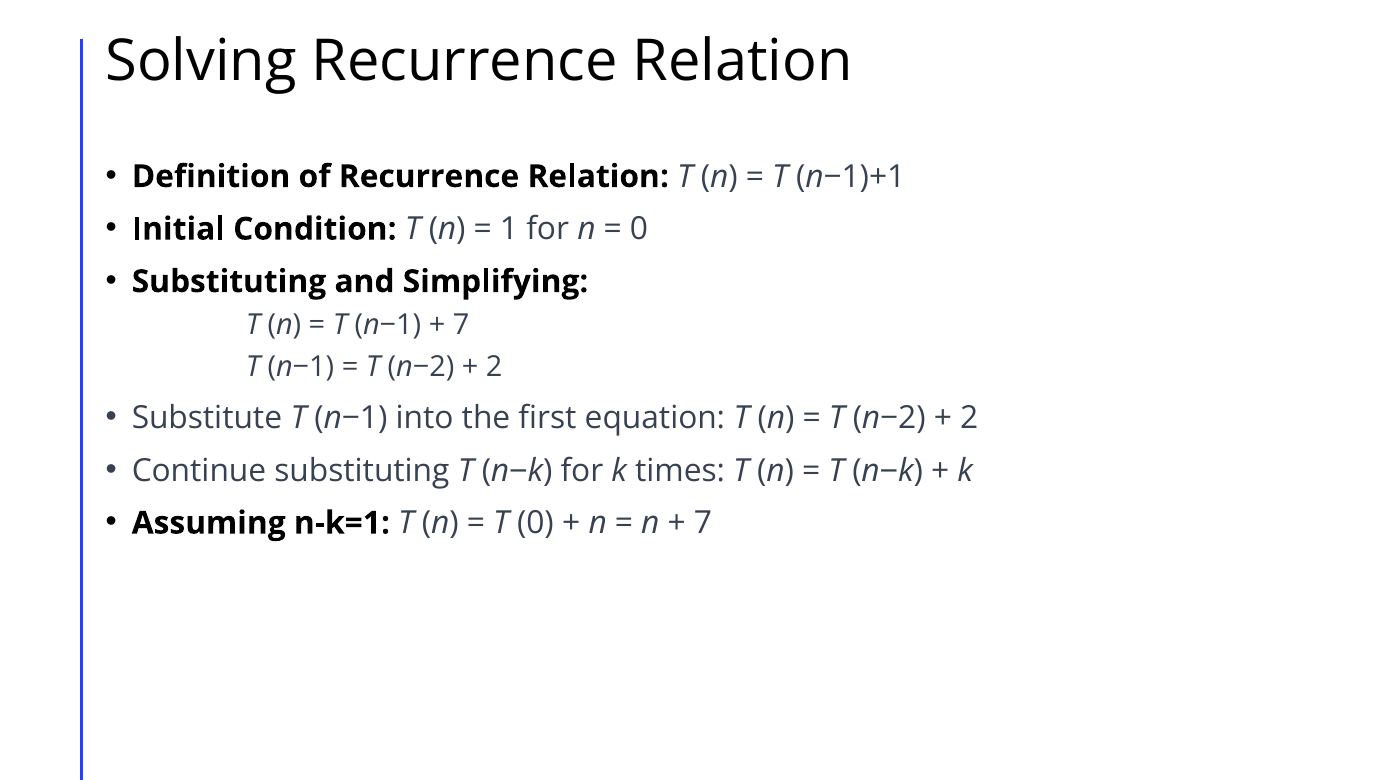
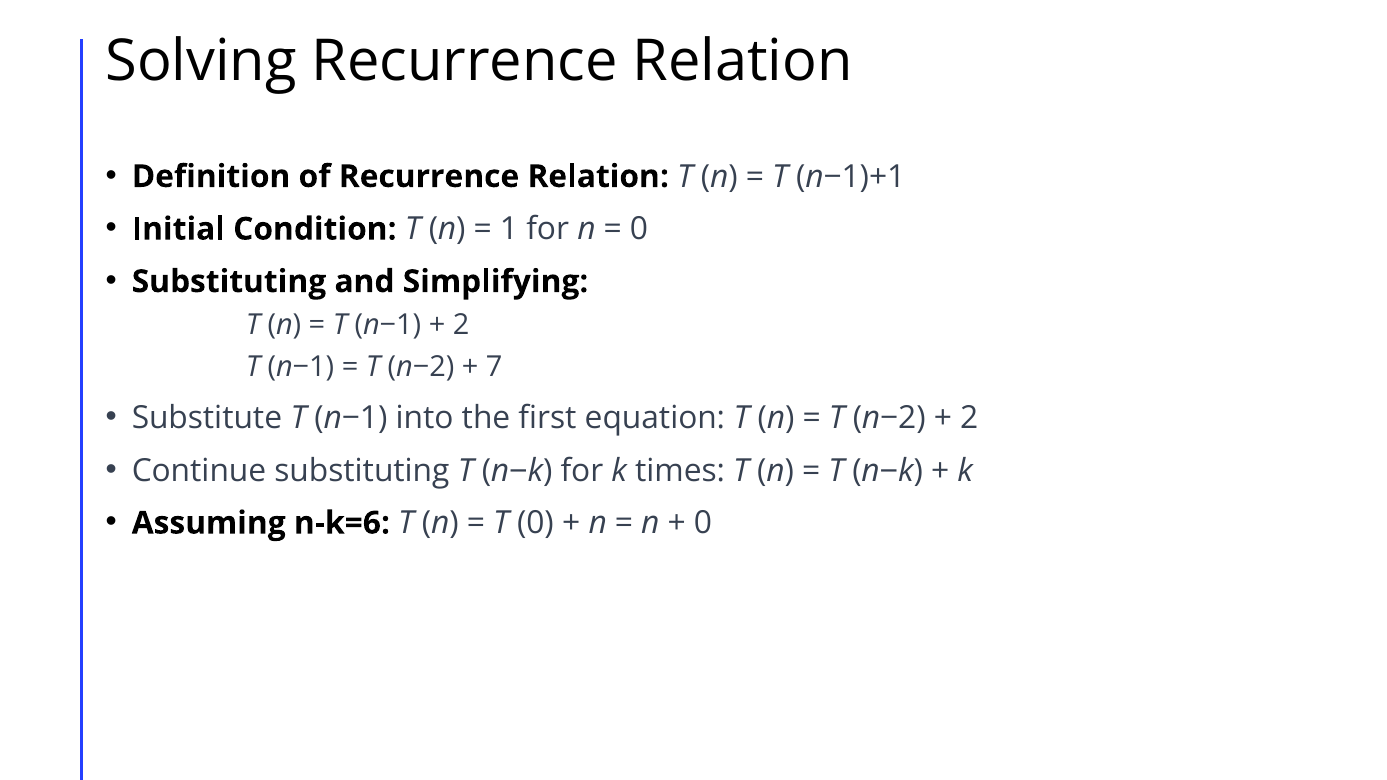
7 at (461, 325): 7 -> 2
2 at (494, 367): 2 -> 7
n-k=1: n-k=1 -> n-k=6
7 at (703, 523): 7 -> 0
